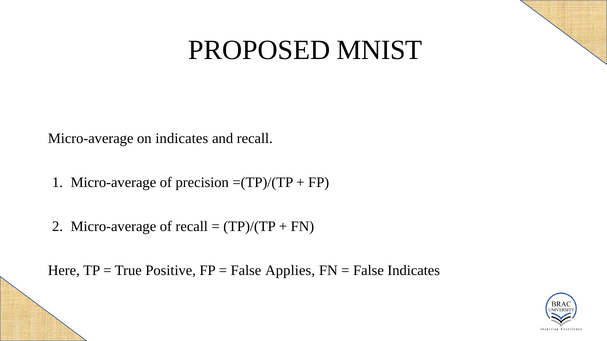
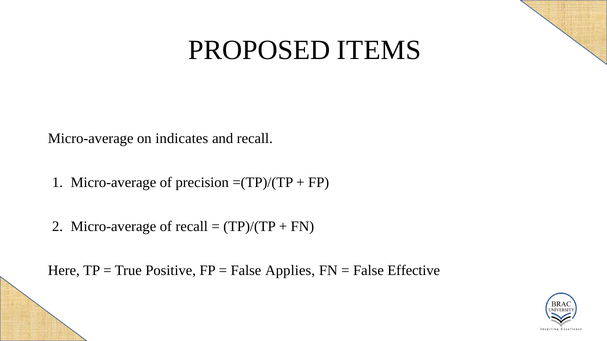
MNIST: MNIST -> ITEMS
False Indicates: Indicates -> Effective
